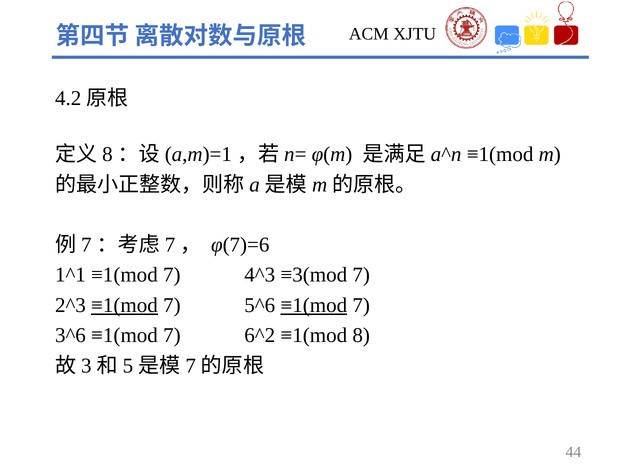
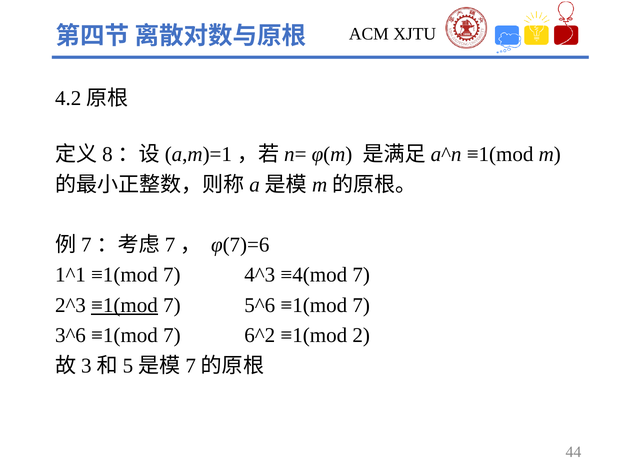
≡3(mod: ≡3(mod -> ≡4(mod
≡1(mod at (314, 305) underline: present -> none
8: 8 -> 2
